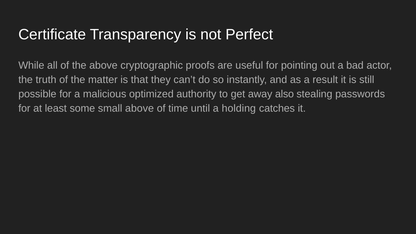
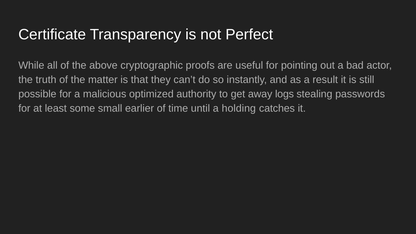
also: also -> logs
small above: above -> earlier
